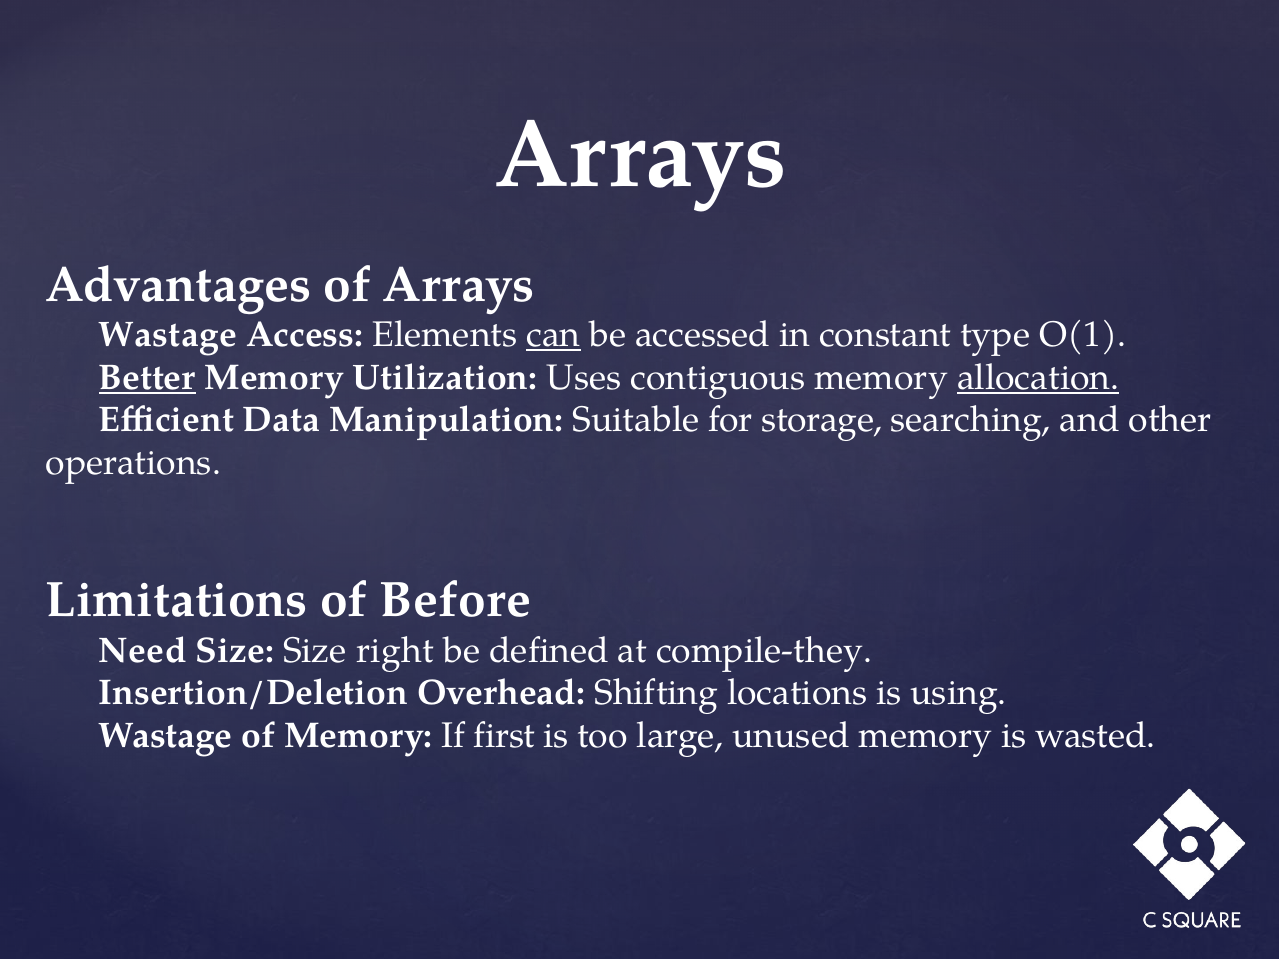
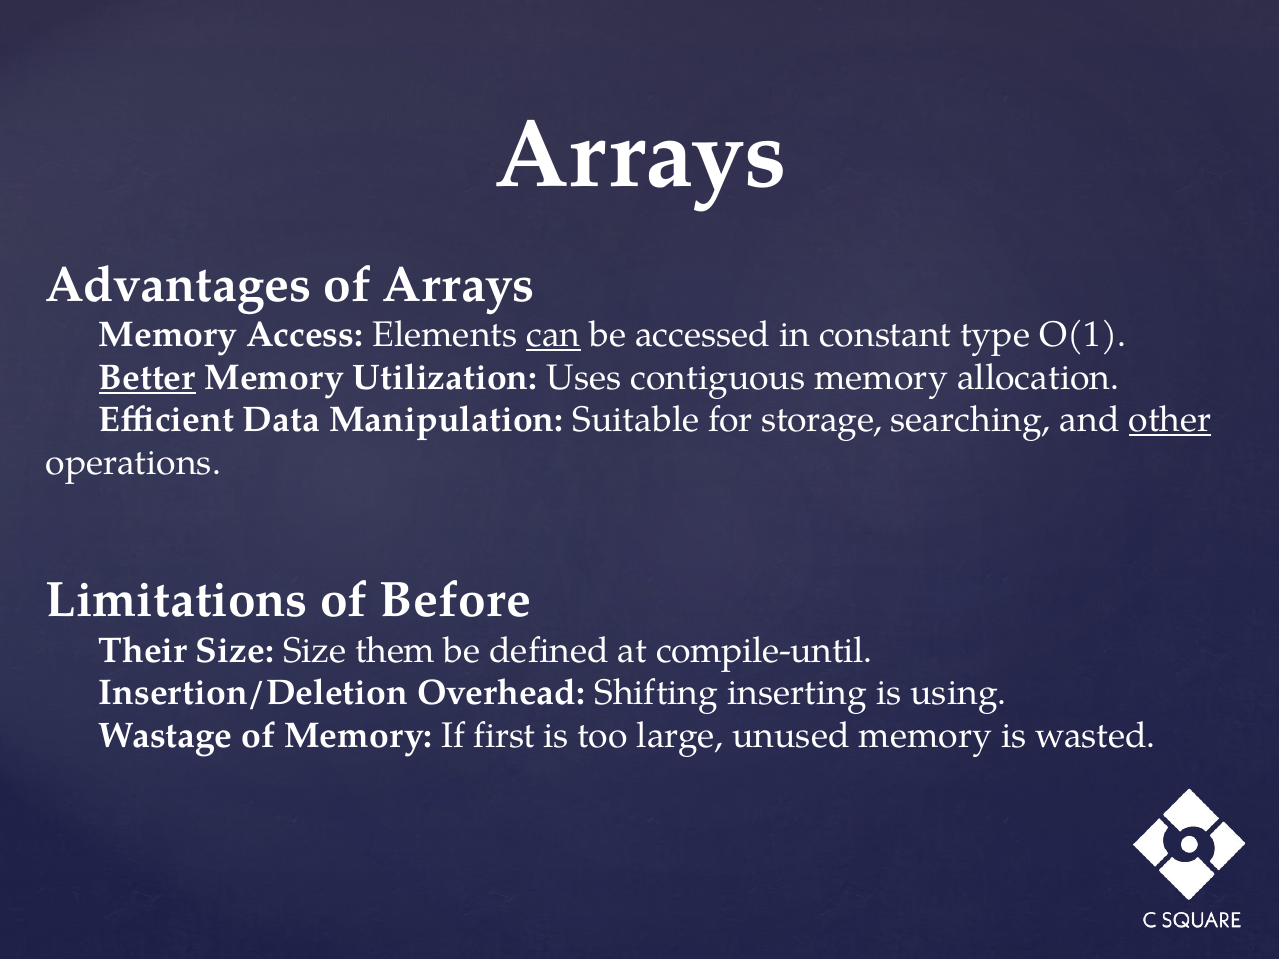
Wastage at (168, 335): Wastage -> Memory
allocation underline: present -> none
other underline: none -> present
Need: Need -> Their
right: right -> them
compile-they: compile-they -> compile-until
locations: locations -> inserting
